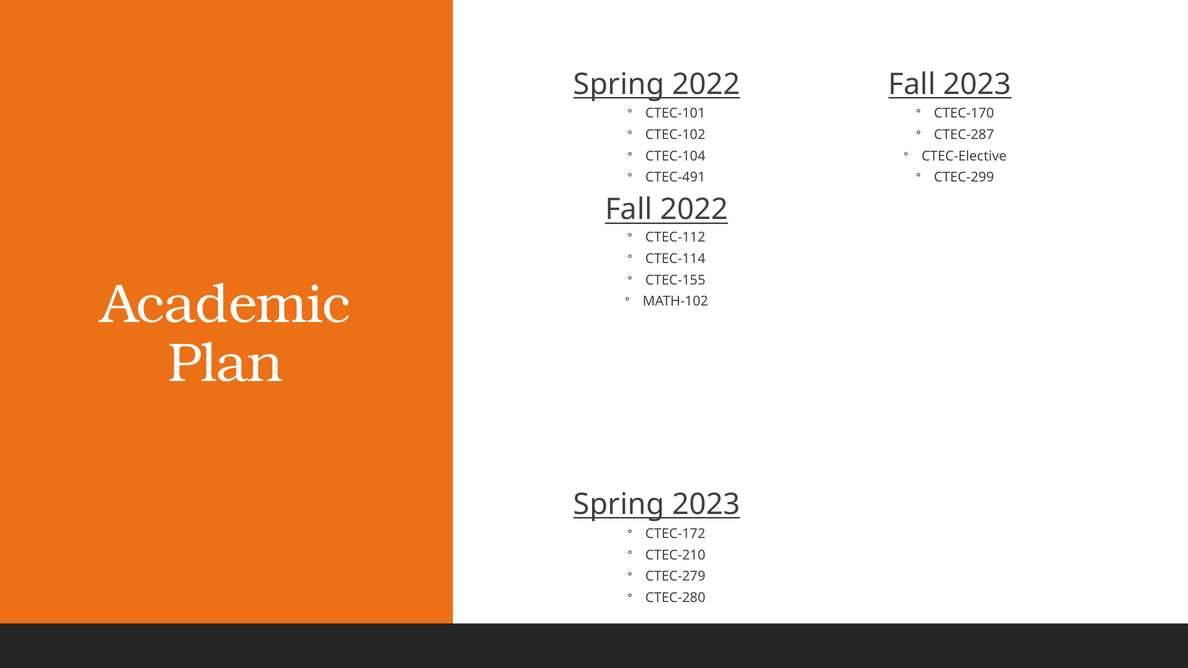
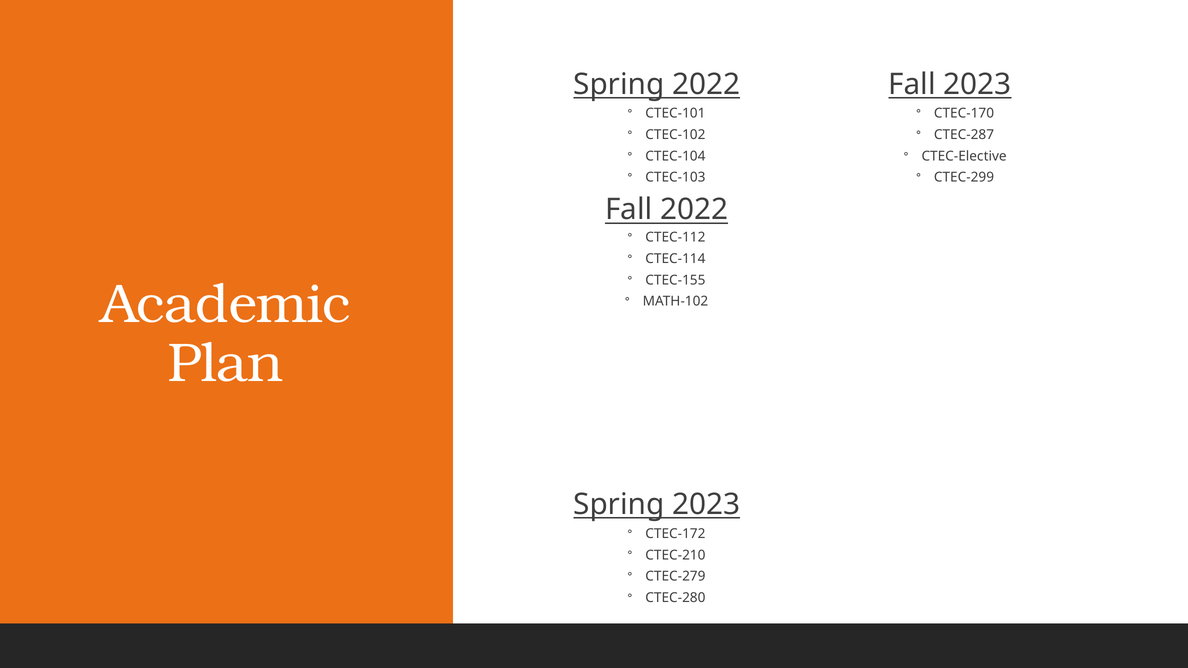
CTEC-491: CTEC-491 -> CTEC-103
